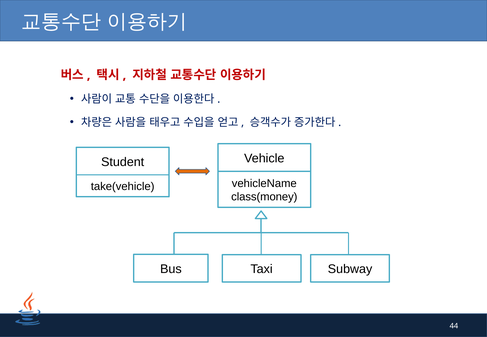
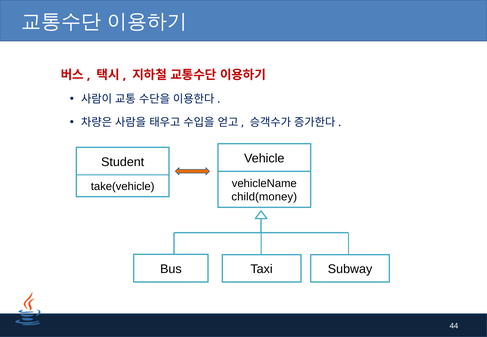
class(money: class(money -> child(money
